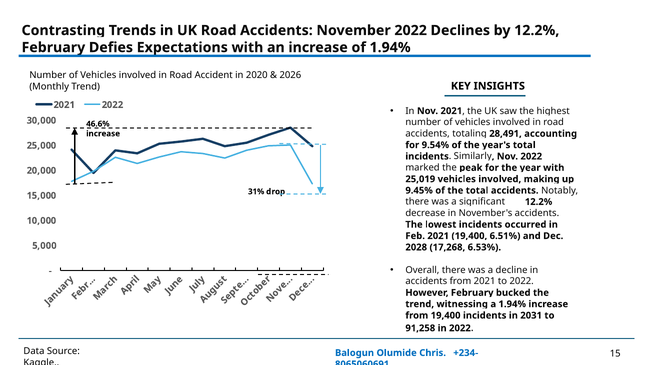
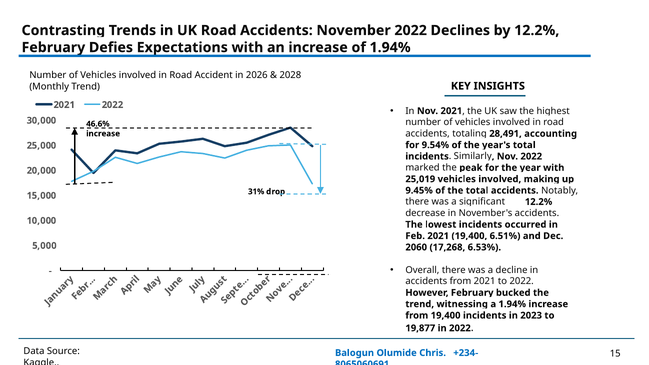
2020: 2020 -> 2026
2026: 2026 -> 2028
2028: 2028 -> 2060
2031: 2031 -> 2023
91,258: 91,258 -> 19,877
